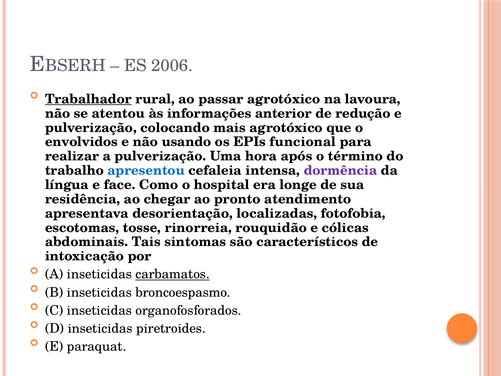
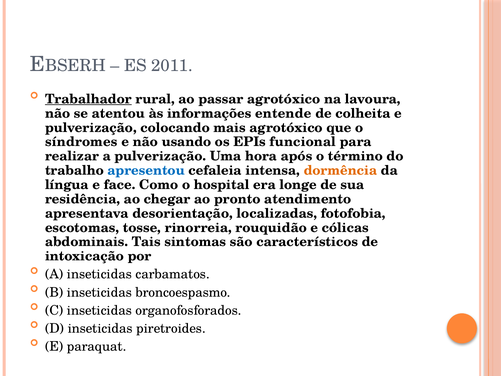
2006: 2006 -> 2011
anterior: anterior -> entende
redução: redução -> colheita
envolvidos: envolvidos -> síndromes
dormência colour: purple -> orange
carbamatos underline: present -> none
